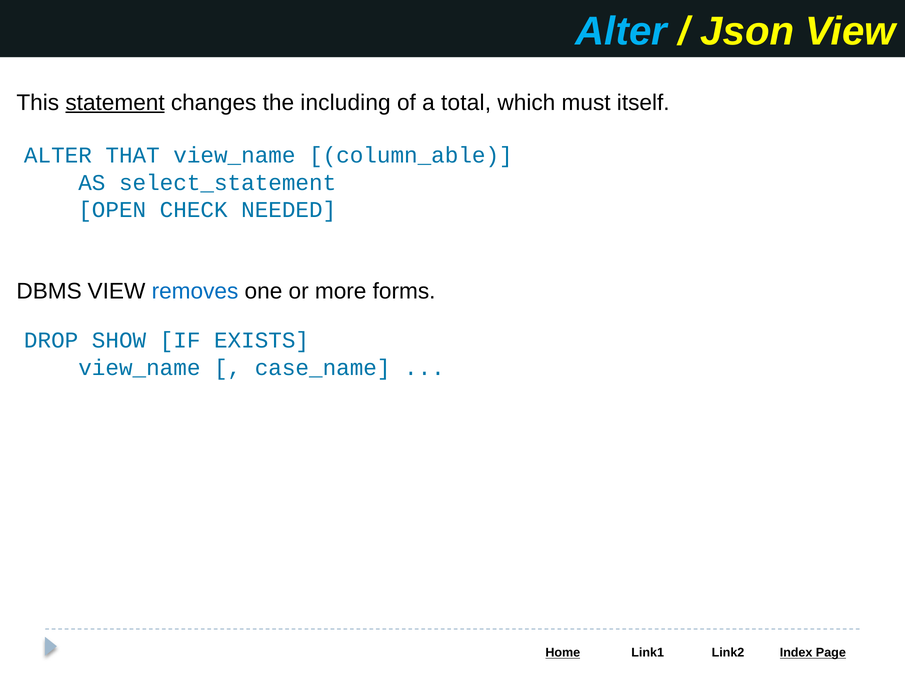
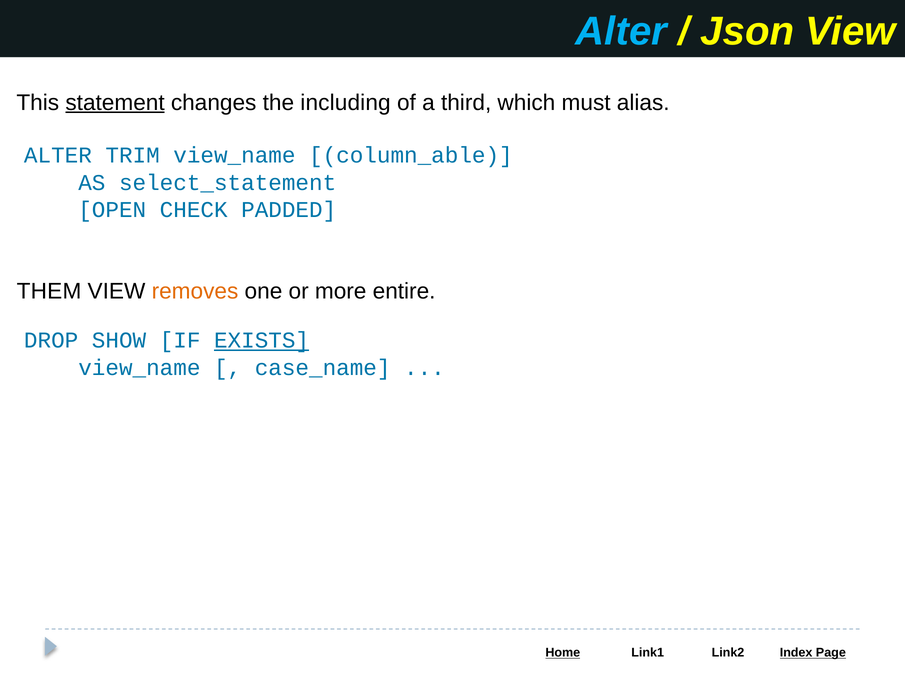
total: total -> third
itself: itself -> alias
THAT: THAT -> TRIM
NEEDED: NEEDED -> PADDED
DBMS: DBMS -> THEM
removes colour: blue -> orange
forms: forms -> entire
EXISTS underline: none -> present
